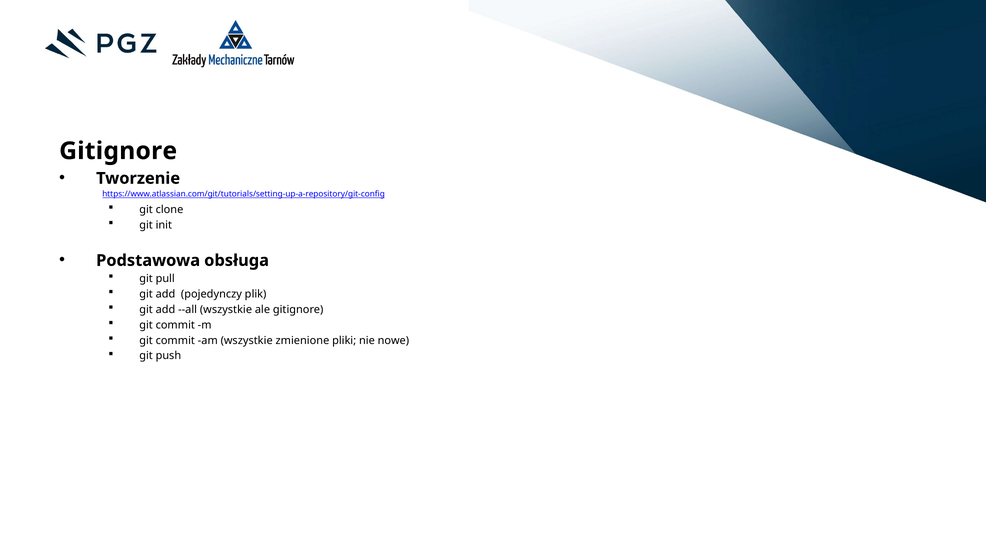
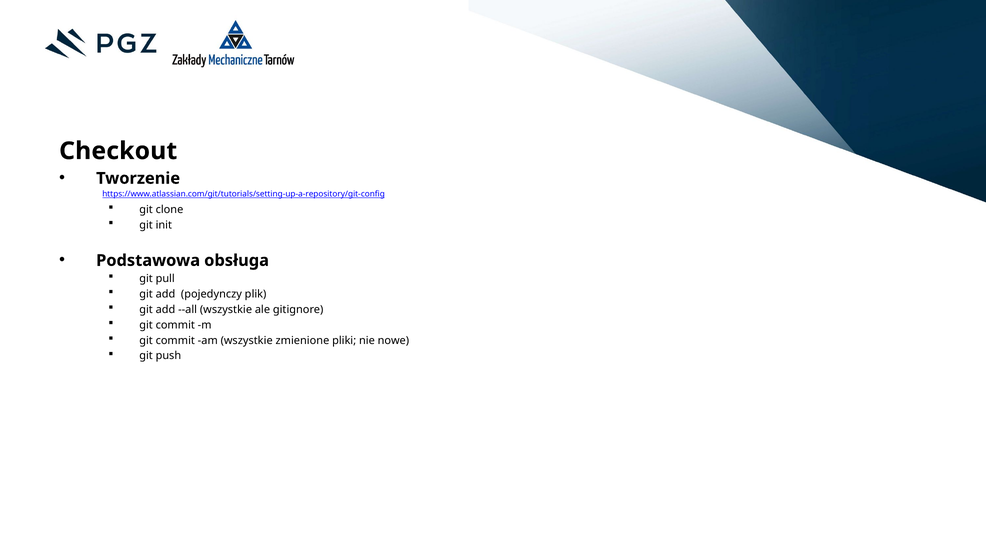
Gitignore at (118, 151): Gitignore -> Checkout
